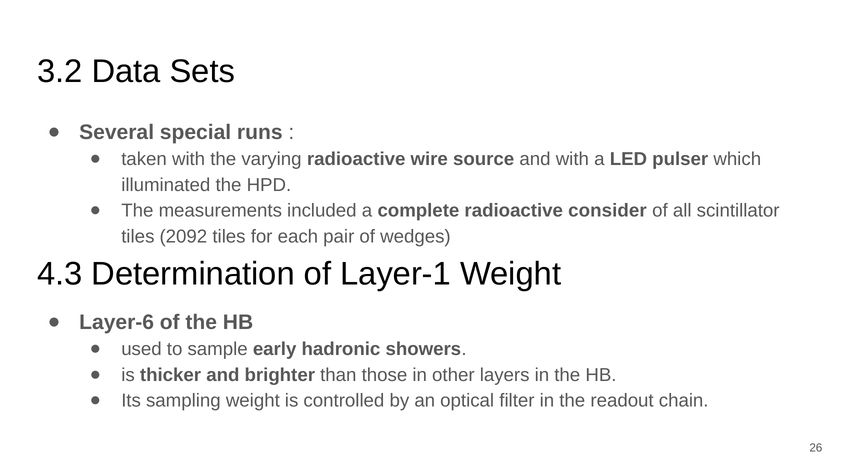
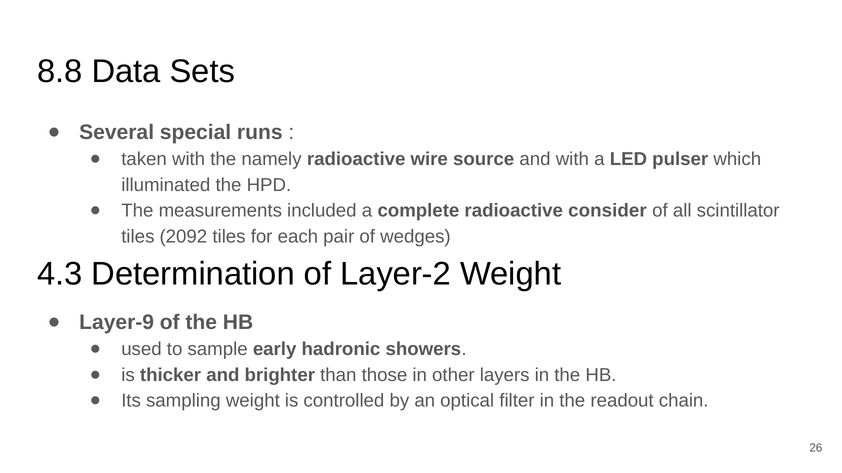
3.2: 3.2 -> 8.8
varying: varying -> namely
Layer-1: Layer-1 -> Layer-2
Layer-6: Layer-6 -> Layer-9
